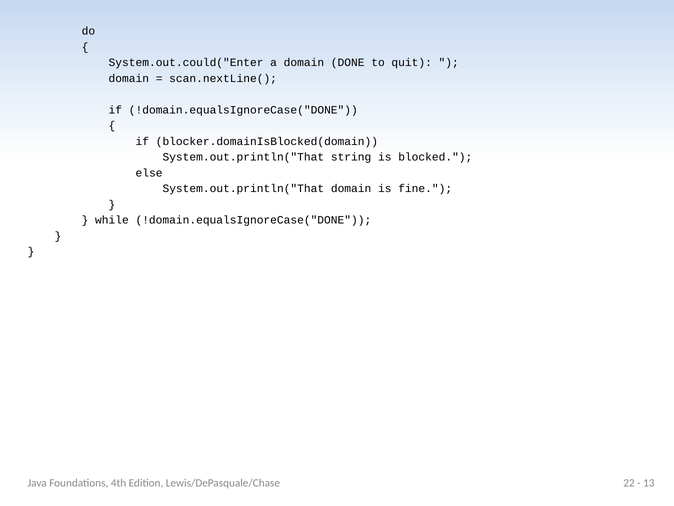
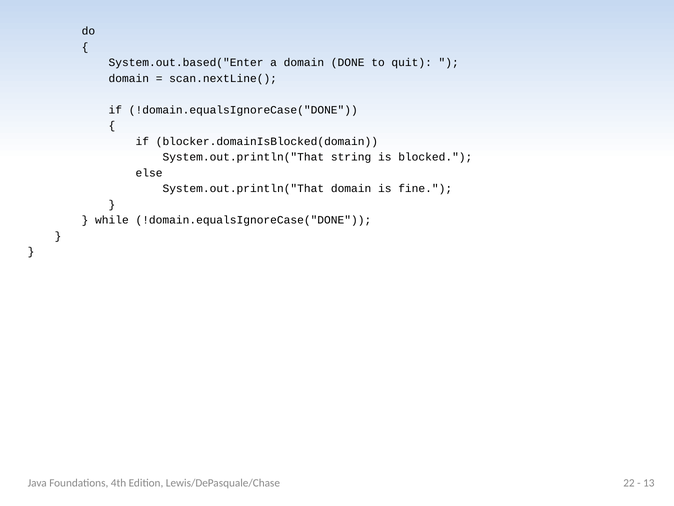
System.out.could("Enter: System.out.could("Enter -> System.out.based("Enter
